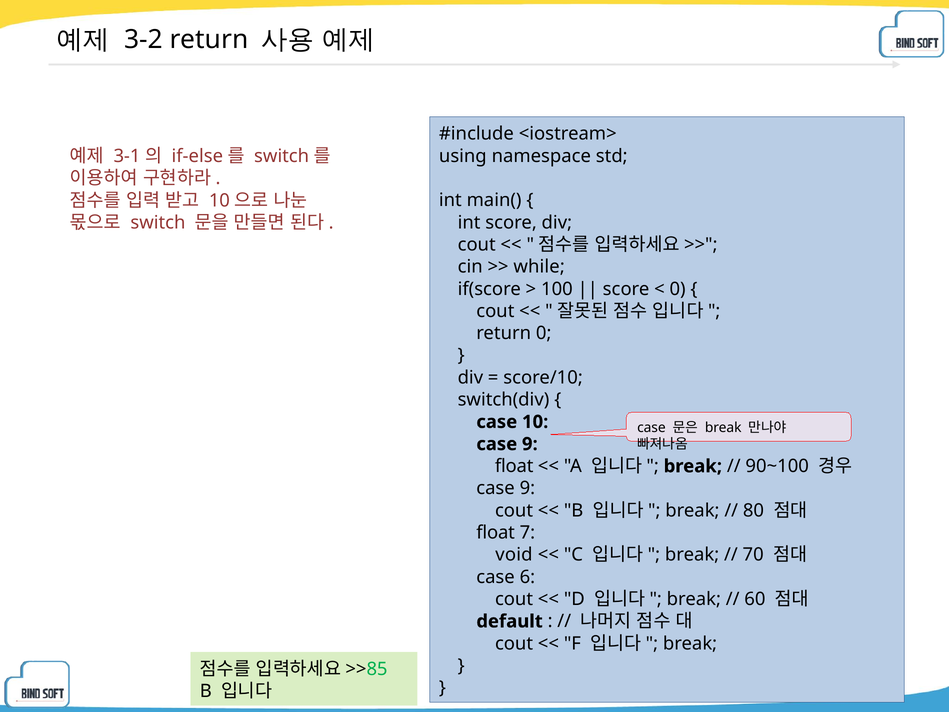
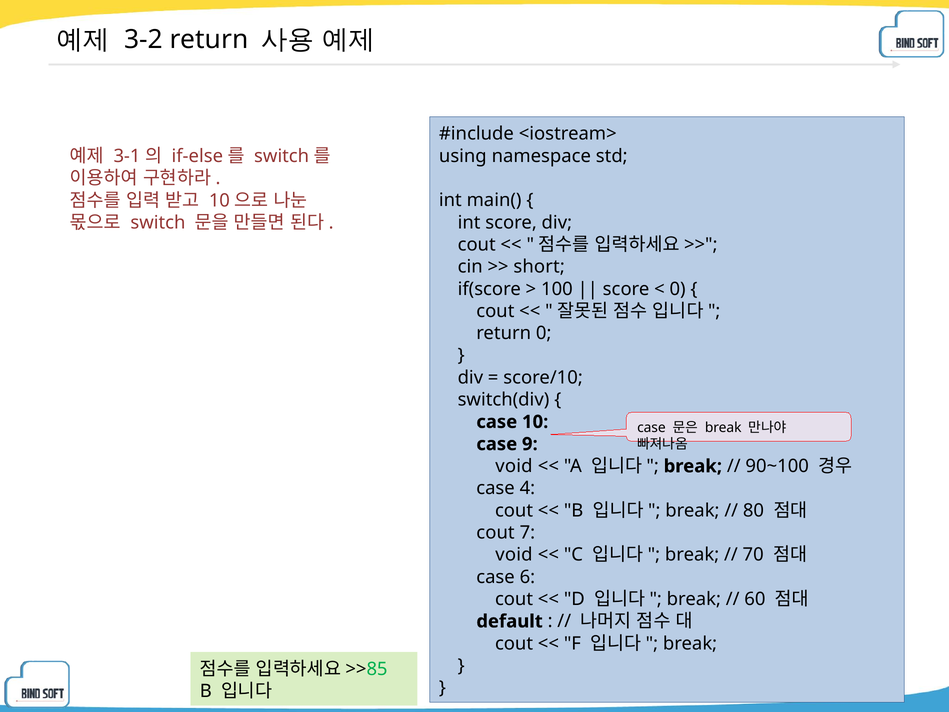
while: while -> short
float at (514, 466): float -> void
9 at (527, 488): 9 -> 4
float at (496, 533): float -> cout
